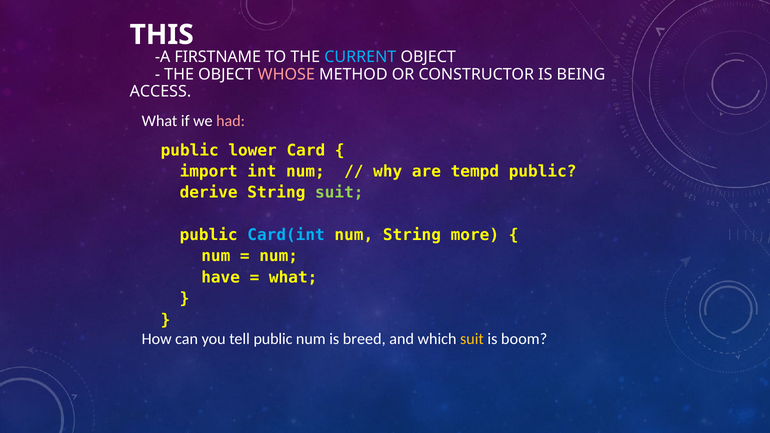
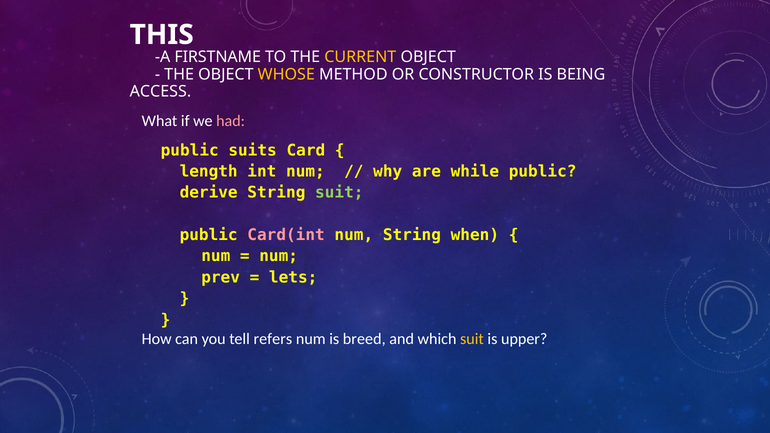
CURRENT colour: light blue -> yellow
WHOSE colour: pink -> yellow
lower: lower -> suits
import: import -> length
tempd: tempd -> while
Card(int colour: light blue -> pink
more: more -> when
have: have -> prev
what at (293, 277): what -> lets
tell public: public -> refers
boom: boom -> upper
